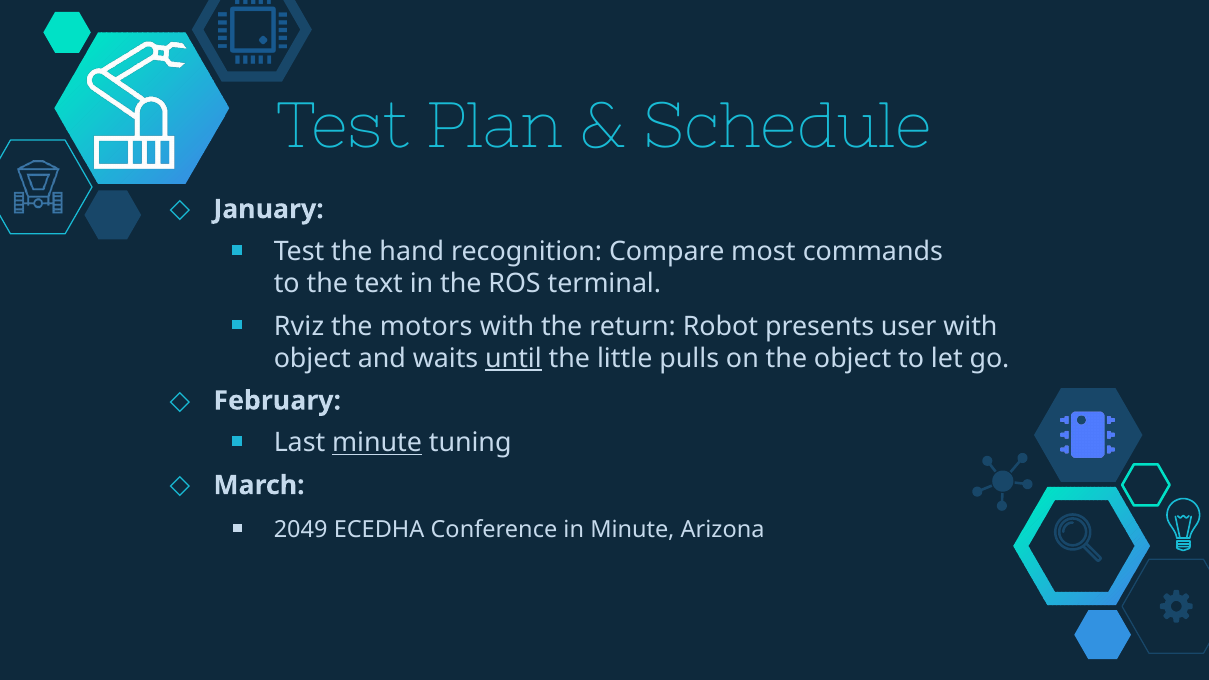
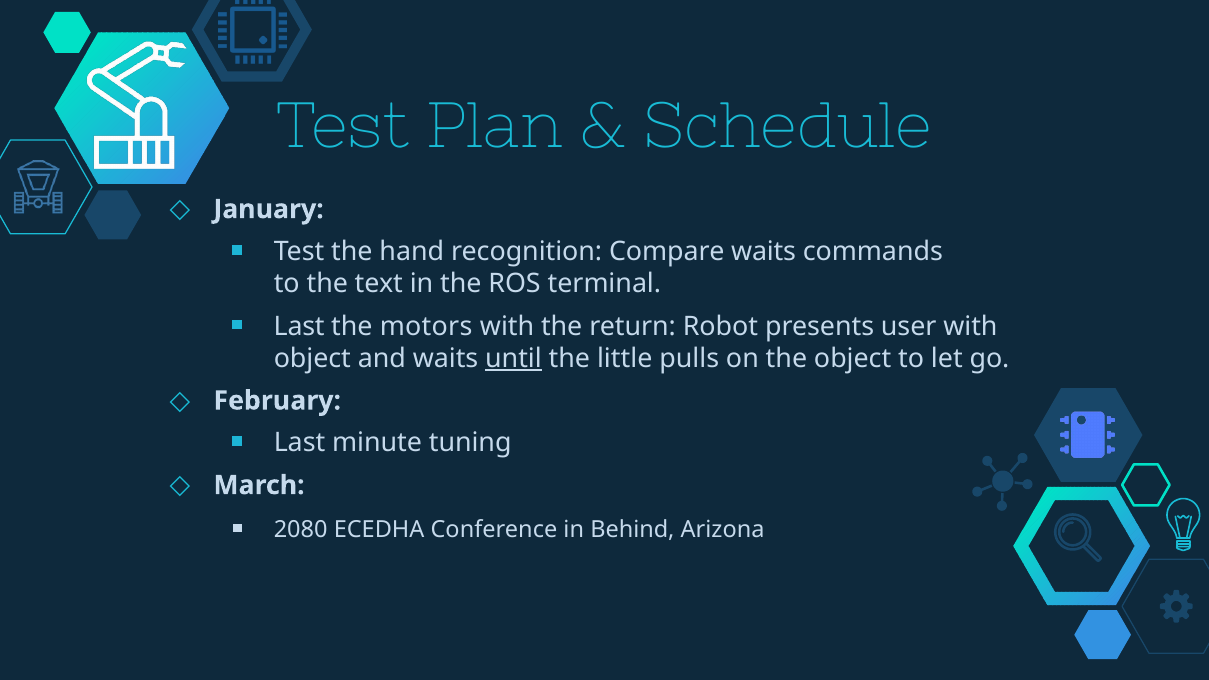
Compare most: most -> waits
Rviz at (299, 326): Rviz -> Last
minute at (377, 443) underline: present -> none
2049: 2049 -> 2080
in Minute: Minute -> Behind
